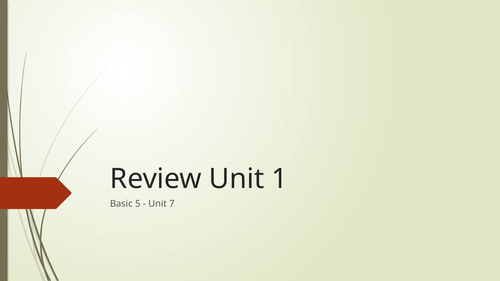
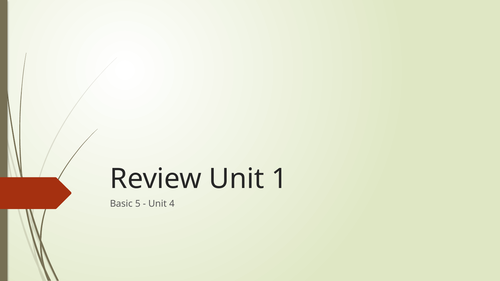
7: 7 -> 4
